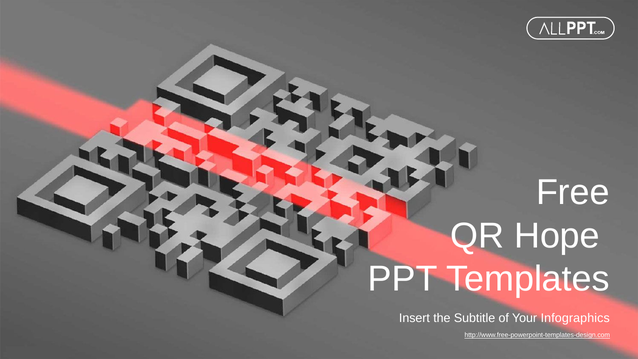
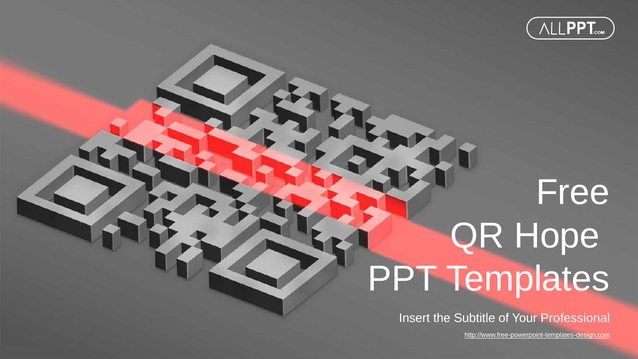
Infographics: Infographics -> Professional
